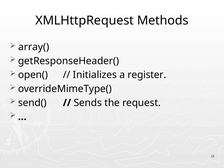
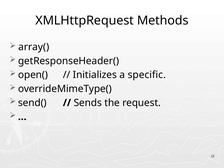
register: register -> specific
